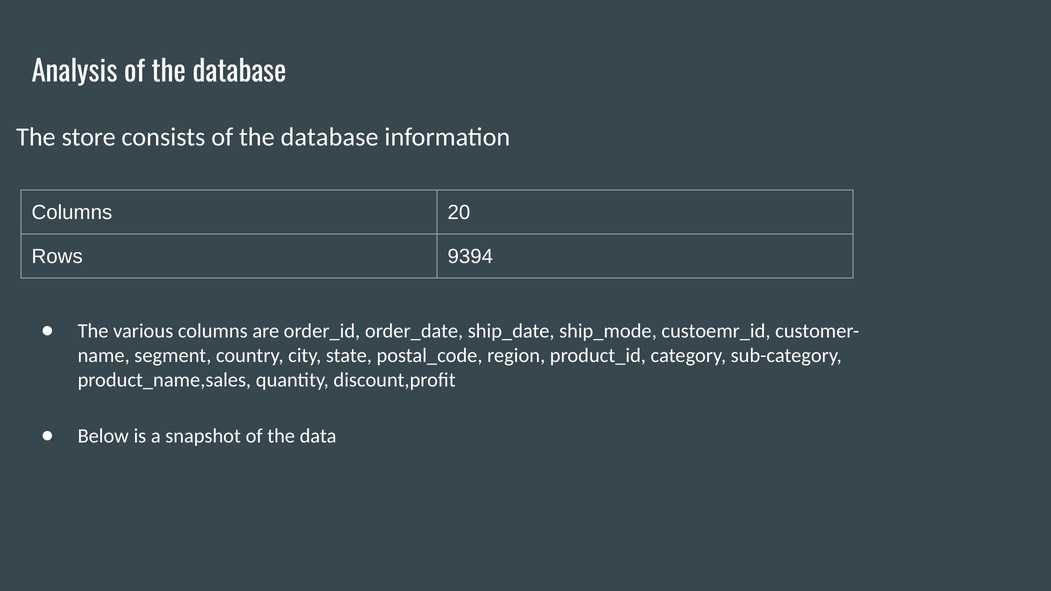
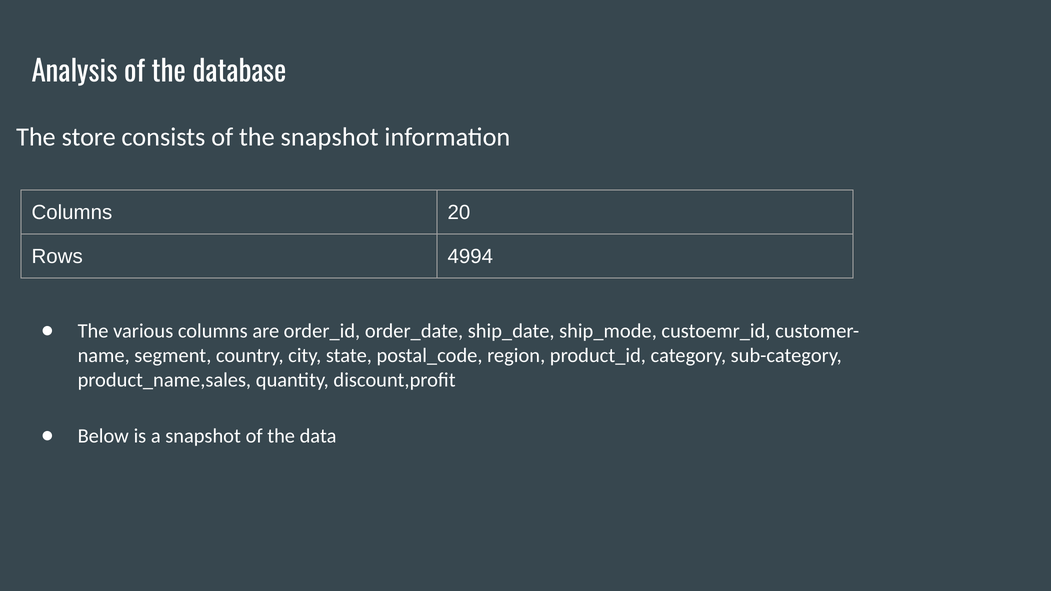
consists of the database: database -> snapshot
9394: 9394 -> 4994
